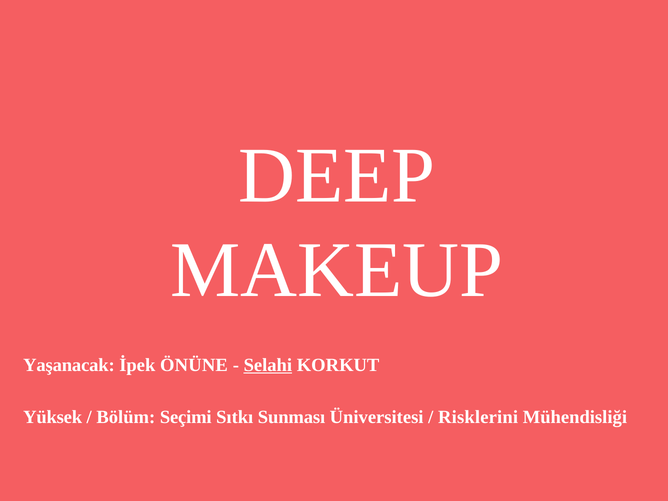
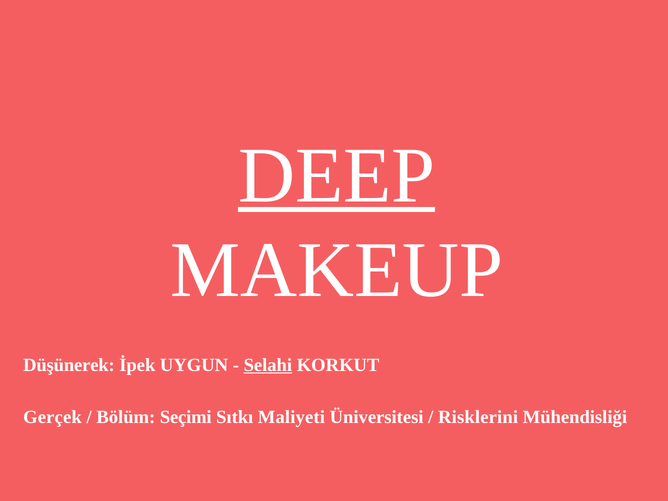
DEEP underline: none -> present
Yaşanacak: Yaşanacak -> Düşünerek
ÖNÜNE: ÖNÜNE -> UYGUN
Yüksek: Yüksek -> Gerçek
Sunması: Sunması -> Maliyeti
